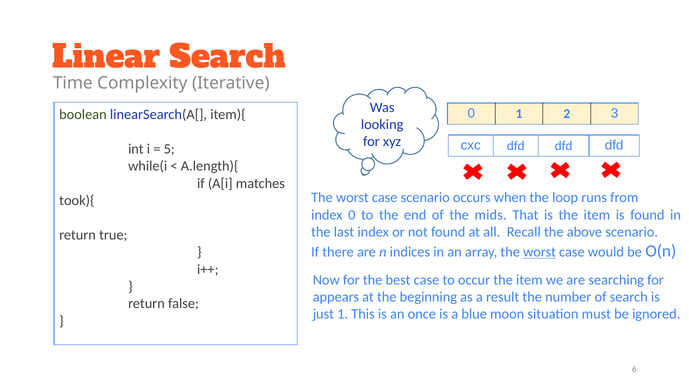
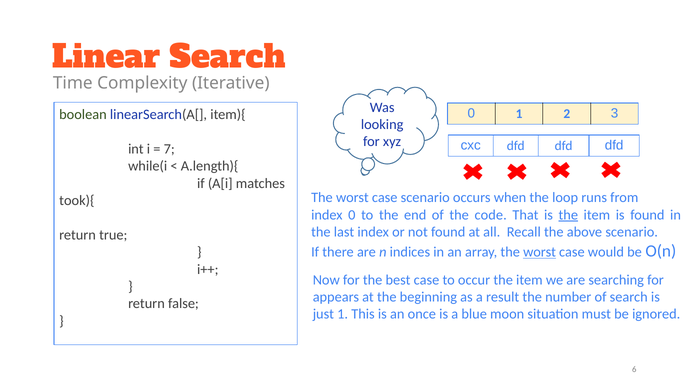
5: 5 -> 7
mids: mids -> code
the at (568, 215) underline: none -> present
